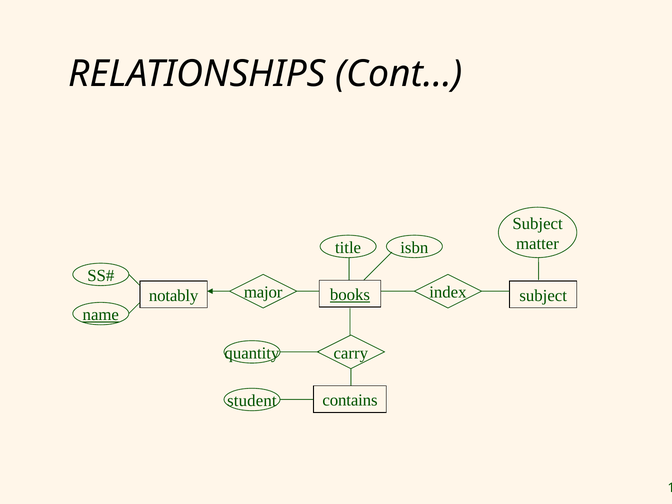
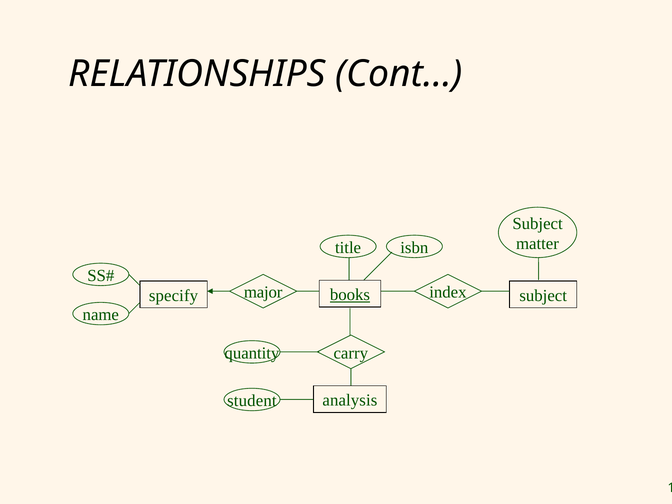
notably: notably -> specify
name underline: present -> none
contains: contains -> analysis
